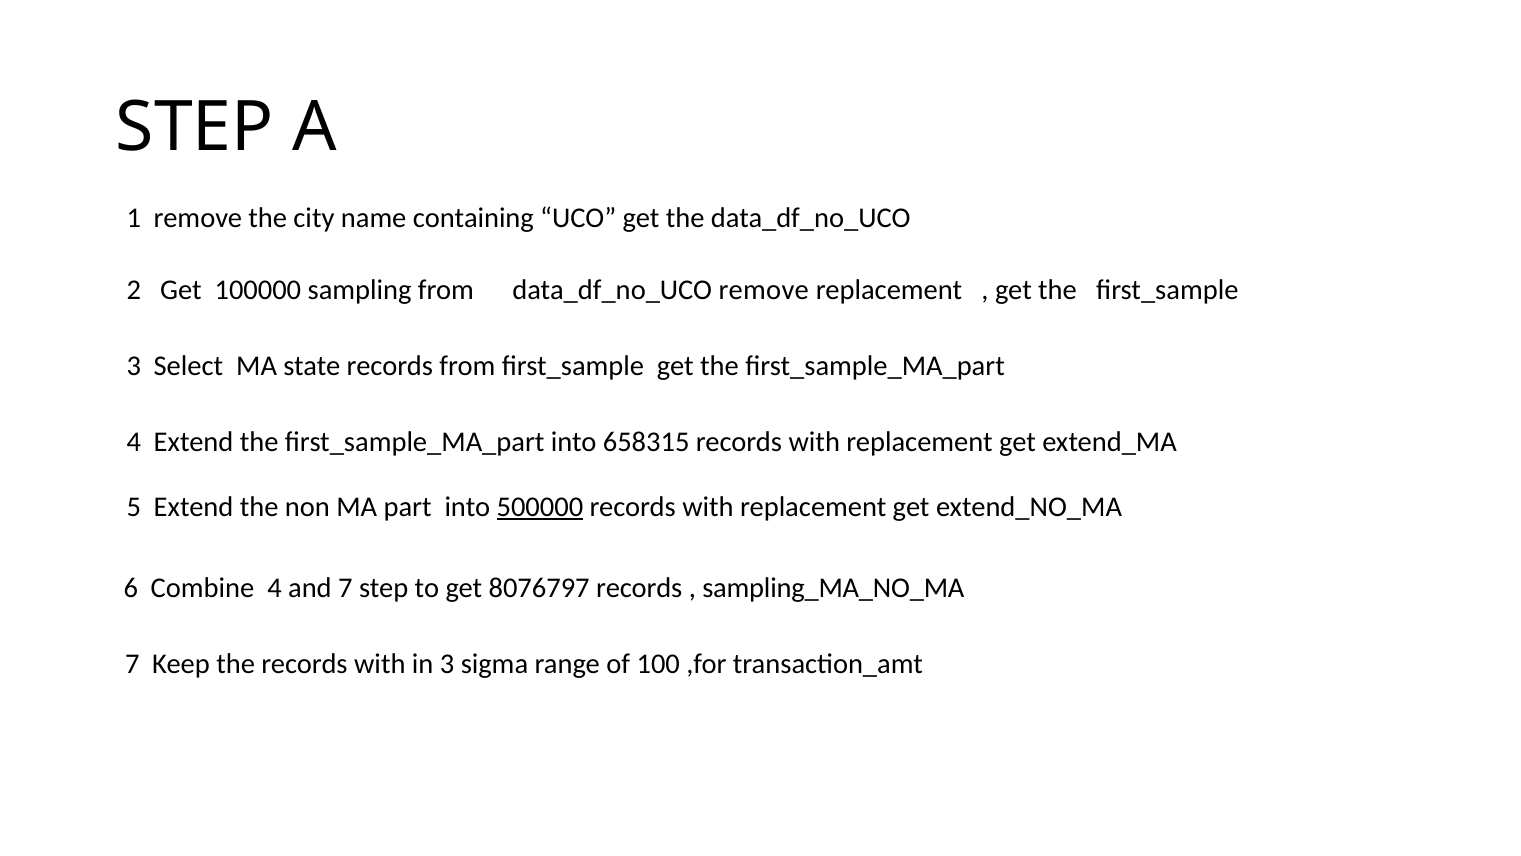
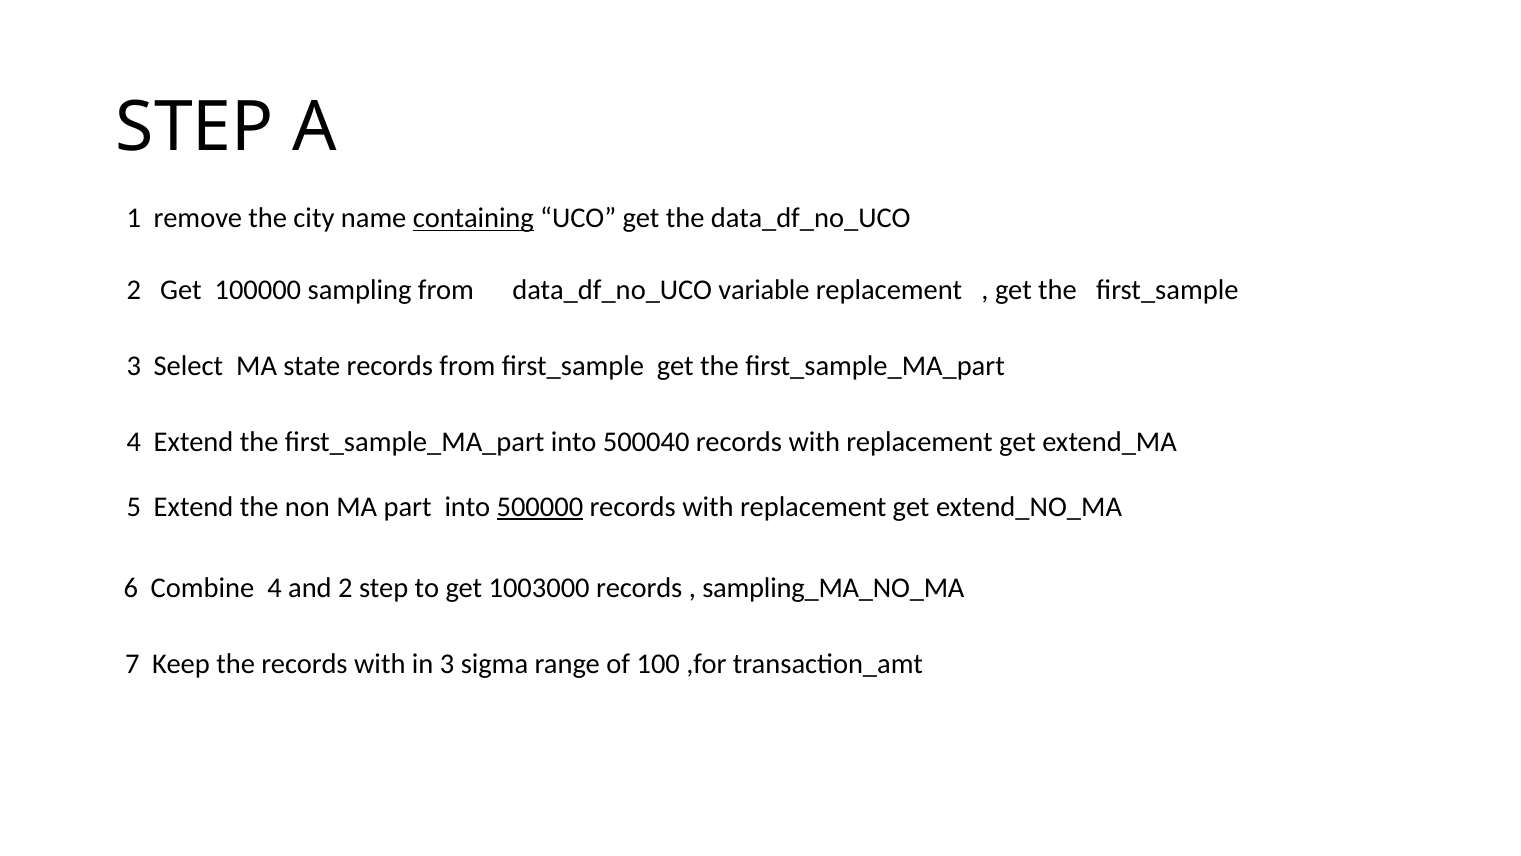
containing underline: none -> present
data_df_no_UCO remove: remove -> variable
658315: 658315 -> 500040
and 7: 7 -> 2
8076797: 8076797 -> 1003000
